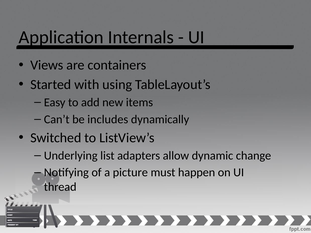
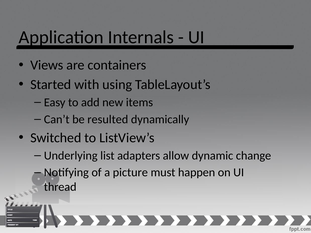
includes: includes -> resulted
